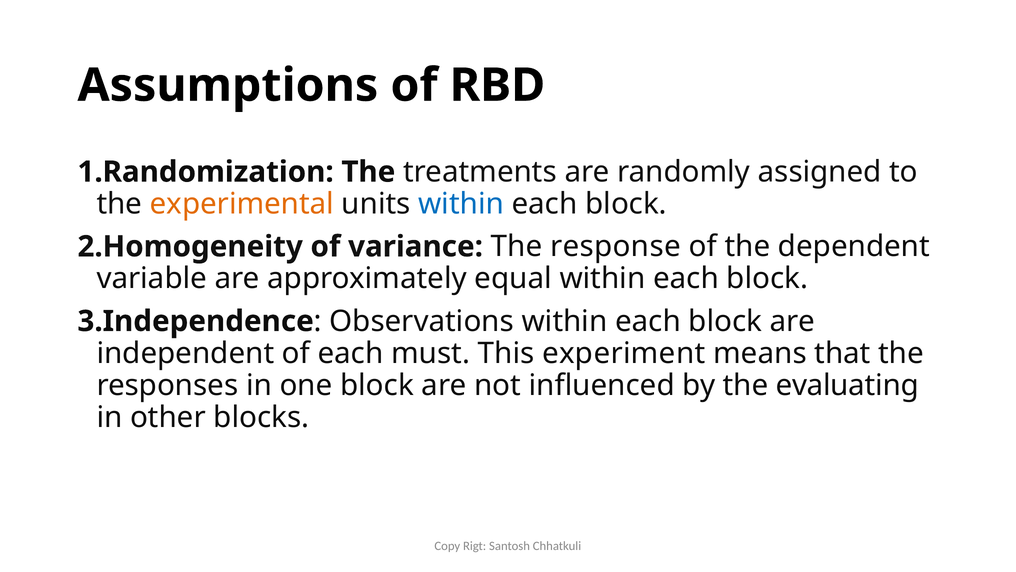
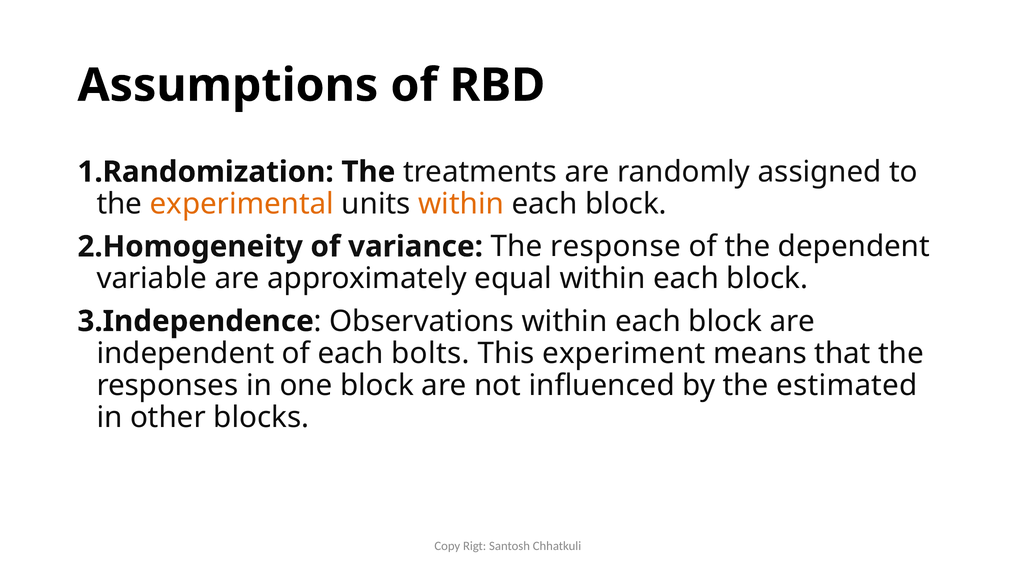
within at (461, 204) colour: blue -> orange
must: must -> bolts
evaluating: evaluating -> estimated
